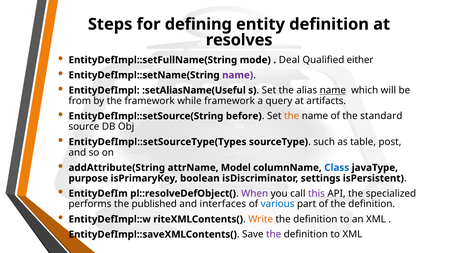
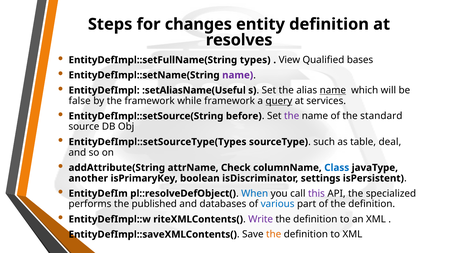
defining: defining -> changes
mode: mode -> types
Deal: Deal -> View
either: either -> bases
from: from -> false
query underline: none -> present
artifacts: artifacts -> services
the at (292, 116) colour: orange -> purple
post: post -> deal
Model: Model -> Check
purpose: purpose -> another
When colour: purple -> blue
interfaces: interfaces -> databases
Write colour: orange -> purple
the at (274, 234) colour: purple -> orange
